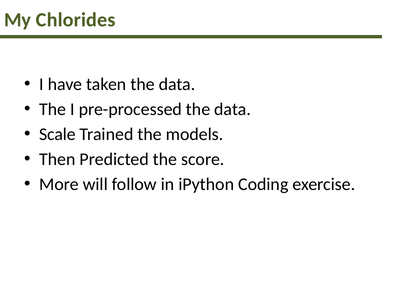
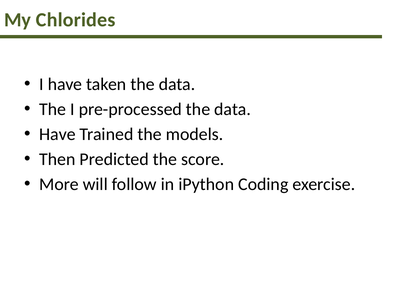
Scale at (57, 134): Scale -> Have
